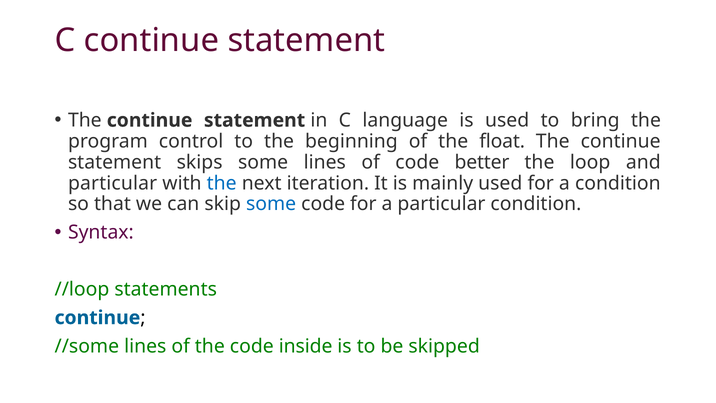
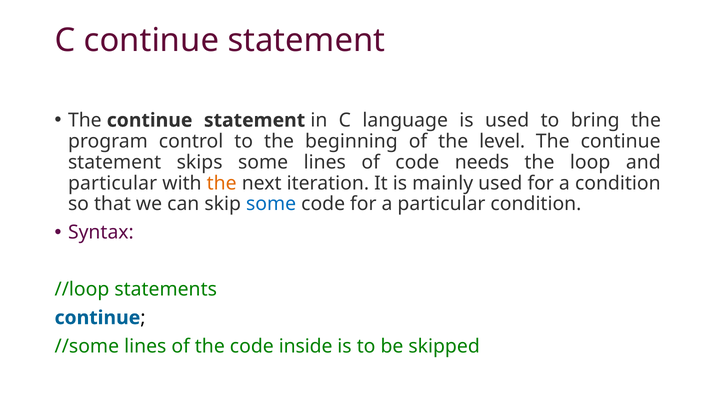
float: float -> level
better: better -> needs
the at (222, 183) colour: blue -> orange
